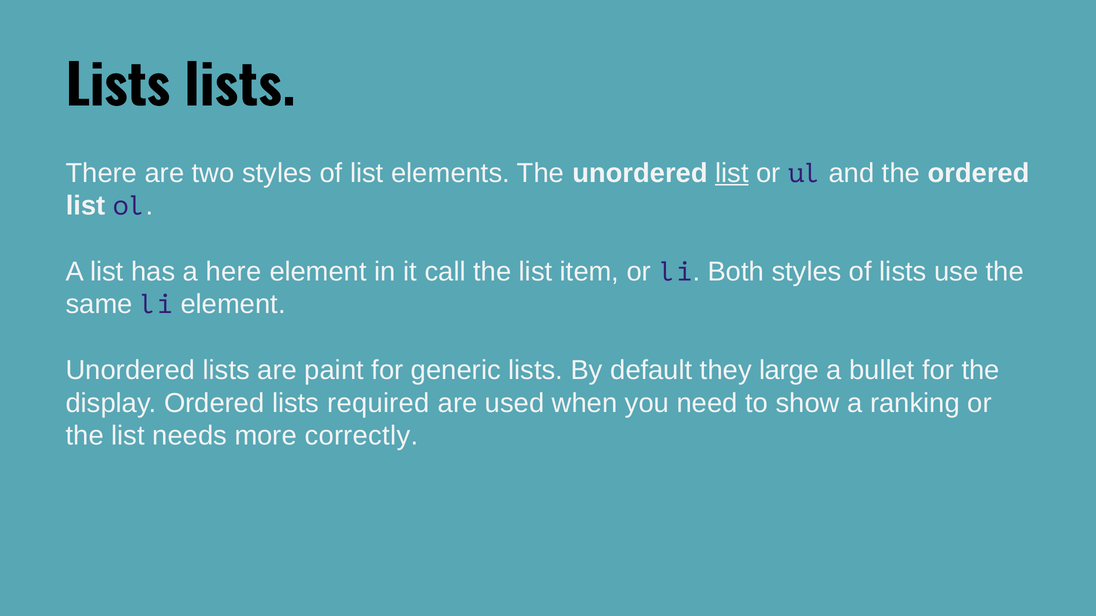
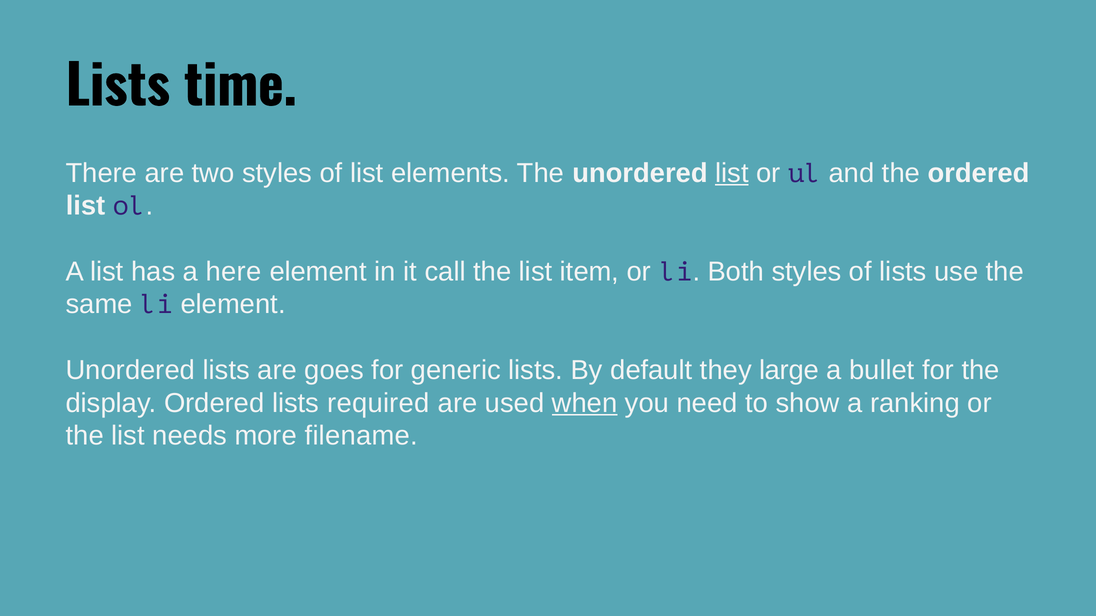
Lists lists: lists -> time
paint: paint -> goes
when underline: none -> present
correctly: correctly -> filename
